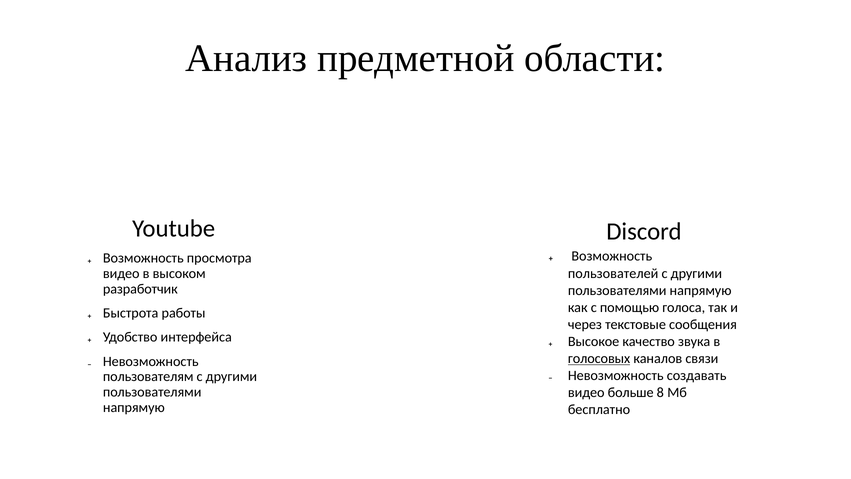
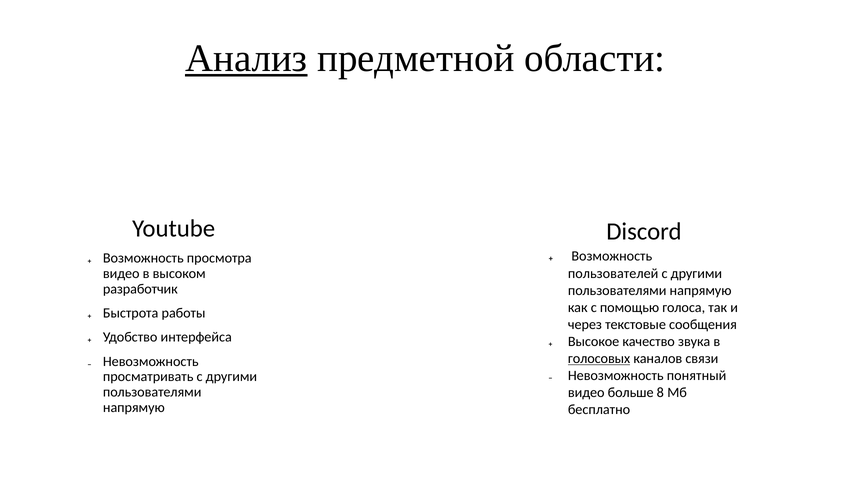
Анализ underline: none -> present
создавать: создавать -> понятный
пользователям: пользователям -> просматривать
